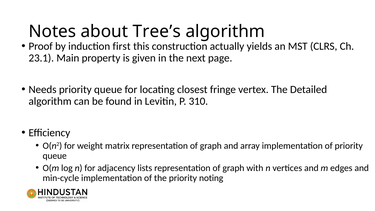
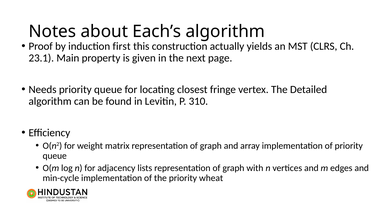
Tree’s: Tree’s -> Each’s
noting: noting -> wheat
